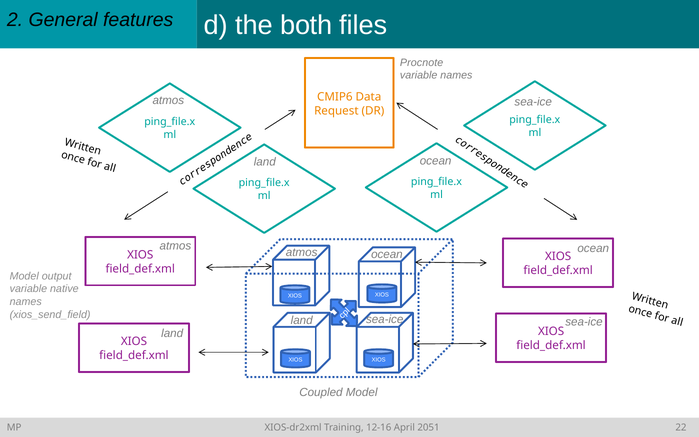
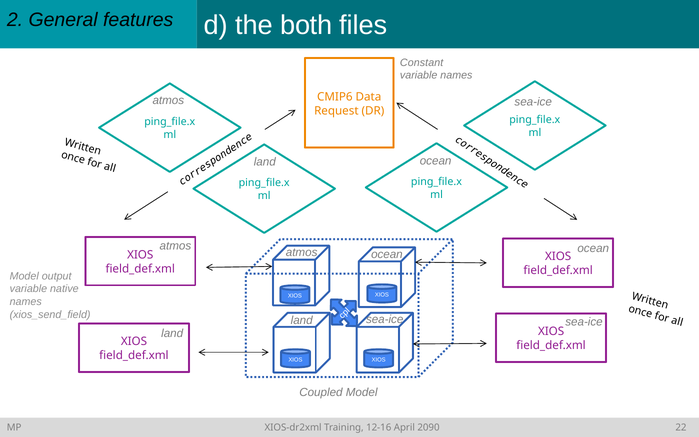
Procnote: Procnote -> Constant
2051: 2051 -> 2090
